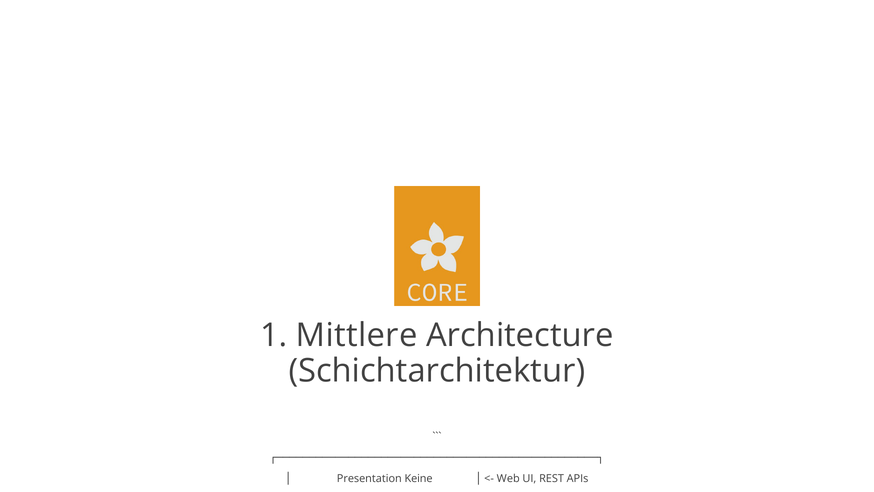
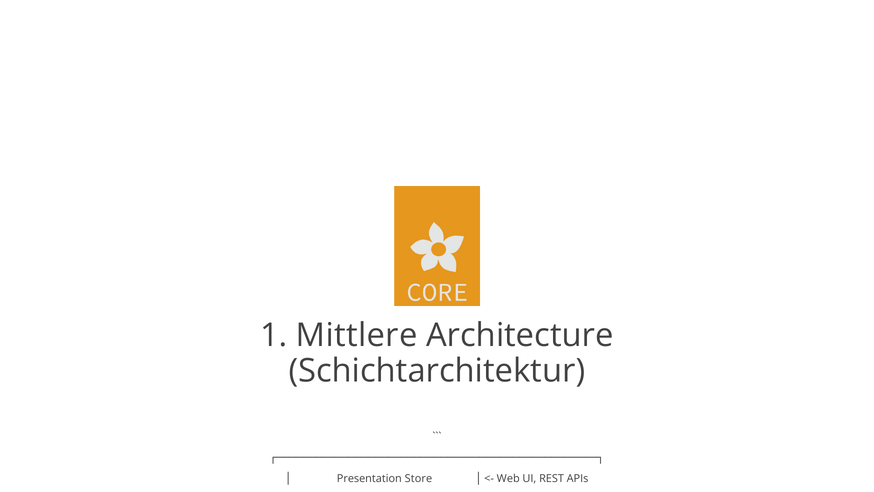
Keine: Keine -> Store
